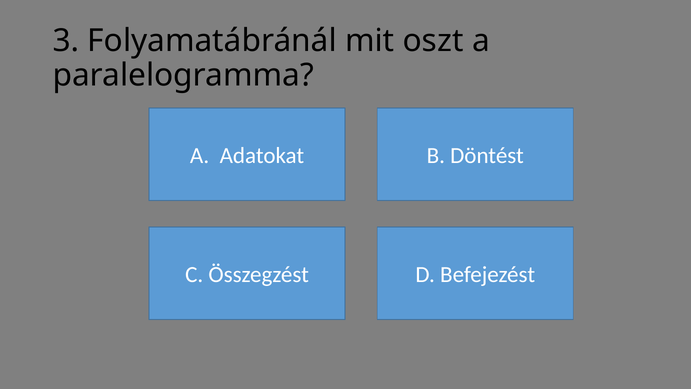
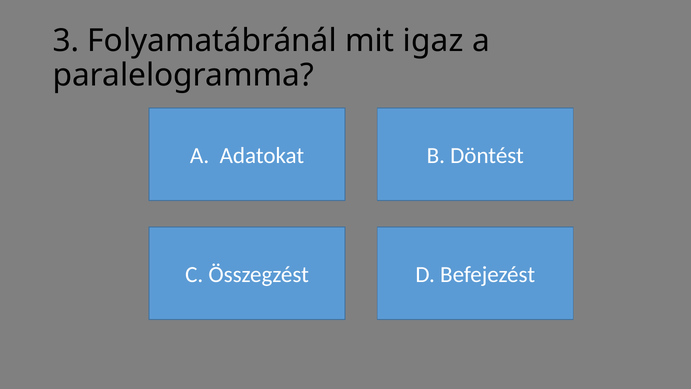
oszt: oszt -> igaz
